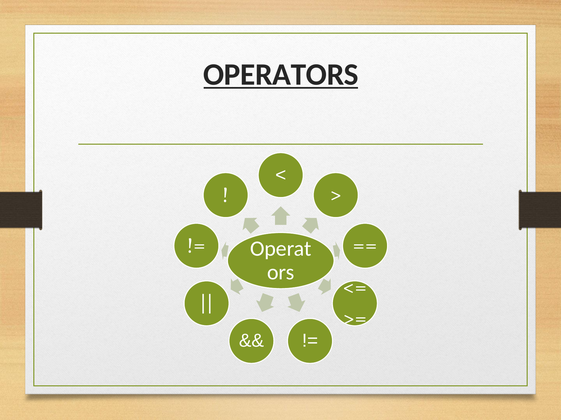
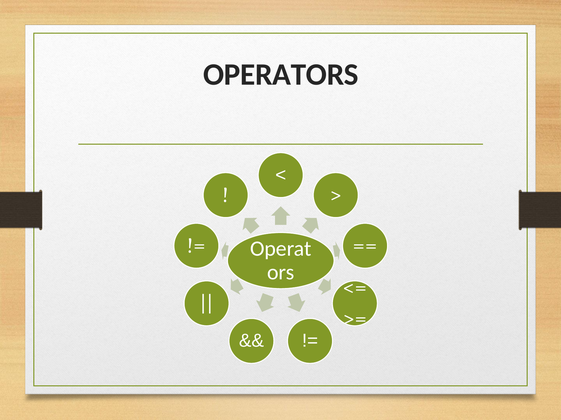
OPERATORS underline: present -> none
